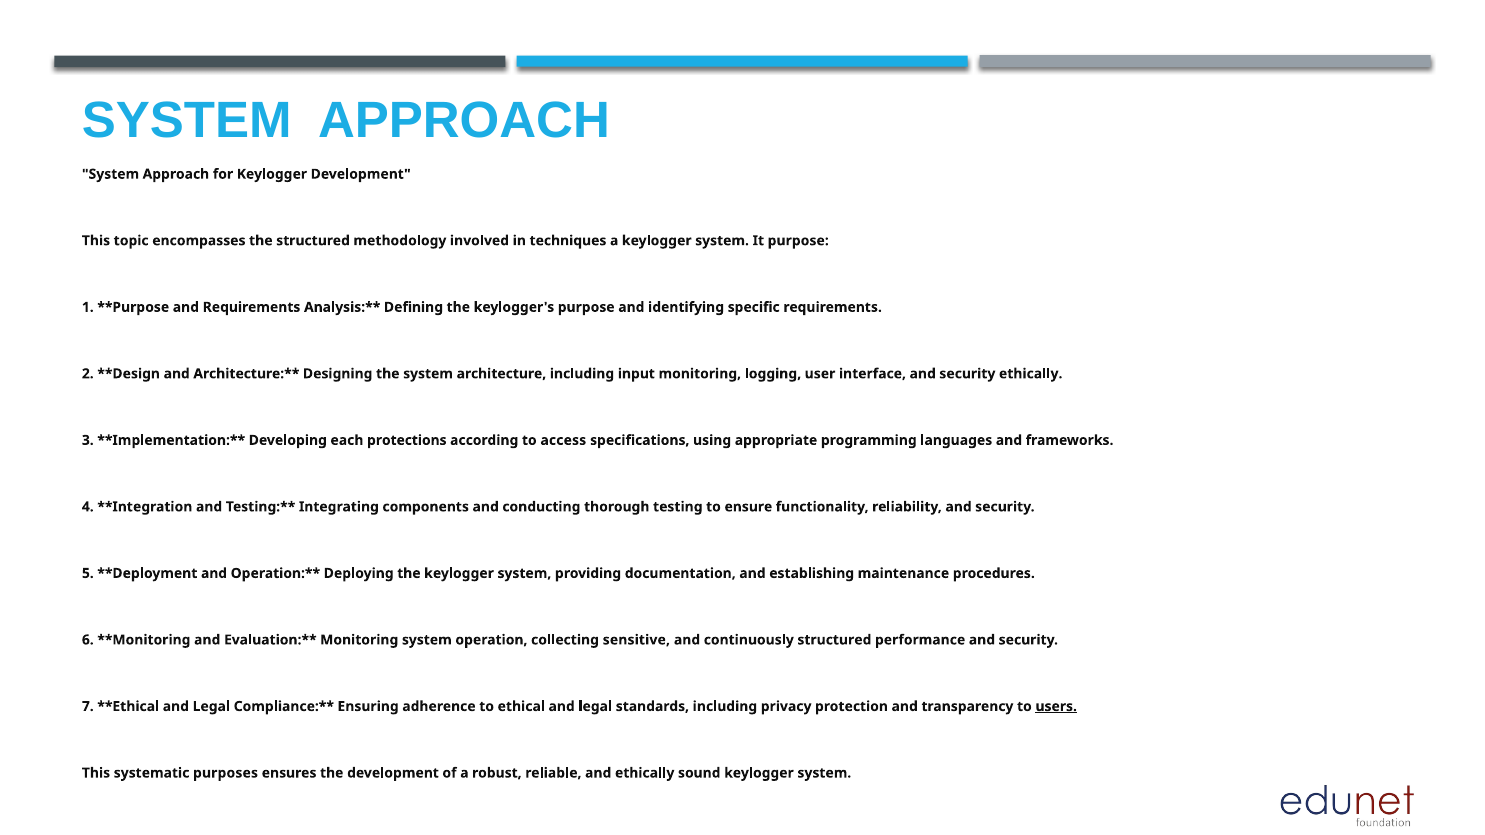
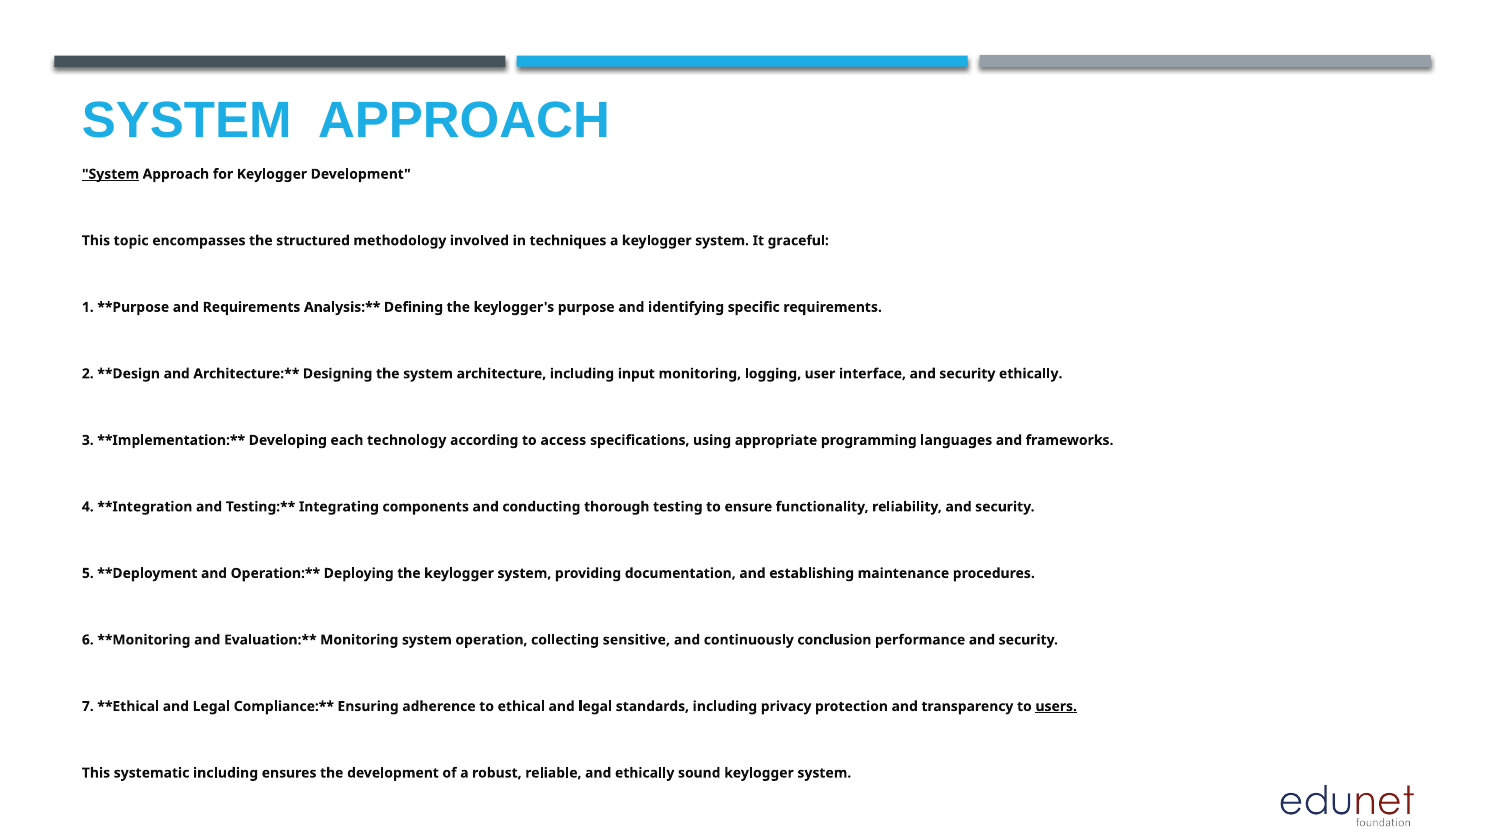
System at (111, 174) underline: none -> present
It purpose: purpose -> graceful
protections: protections -> technology
continuously structured: structured -> conclusion
systematic purposes: purposes -> including
